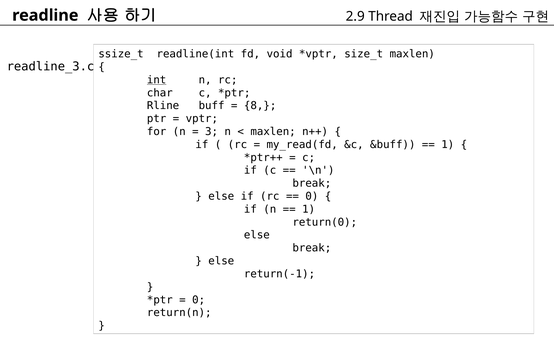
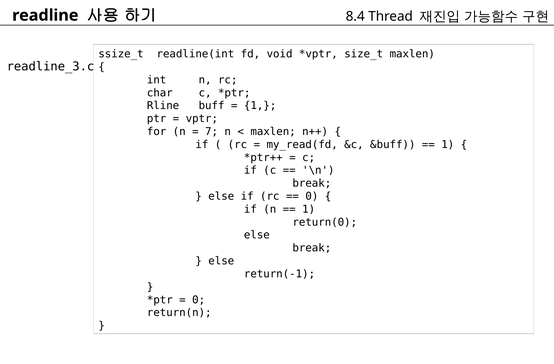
2.9: 2.9 -> 8.4
int underline: present -> none
8 at (260, 106): 8 -> 1
3: 3 -> 7
